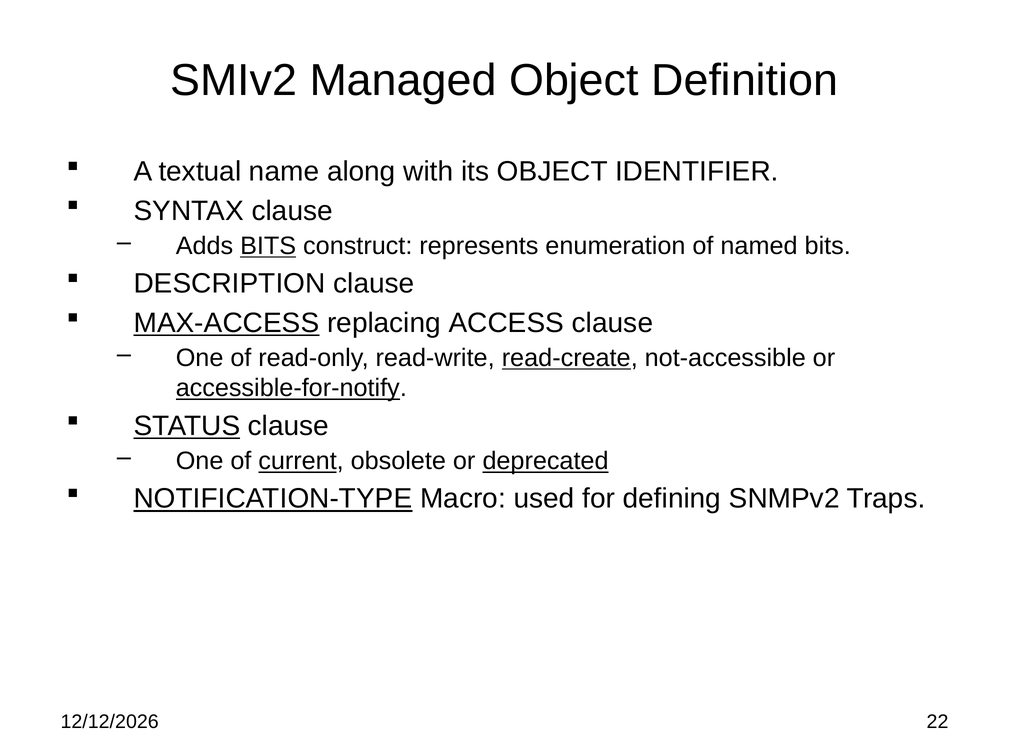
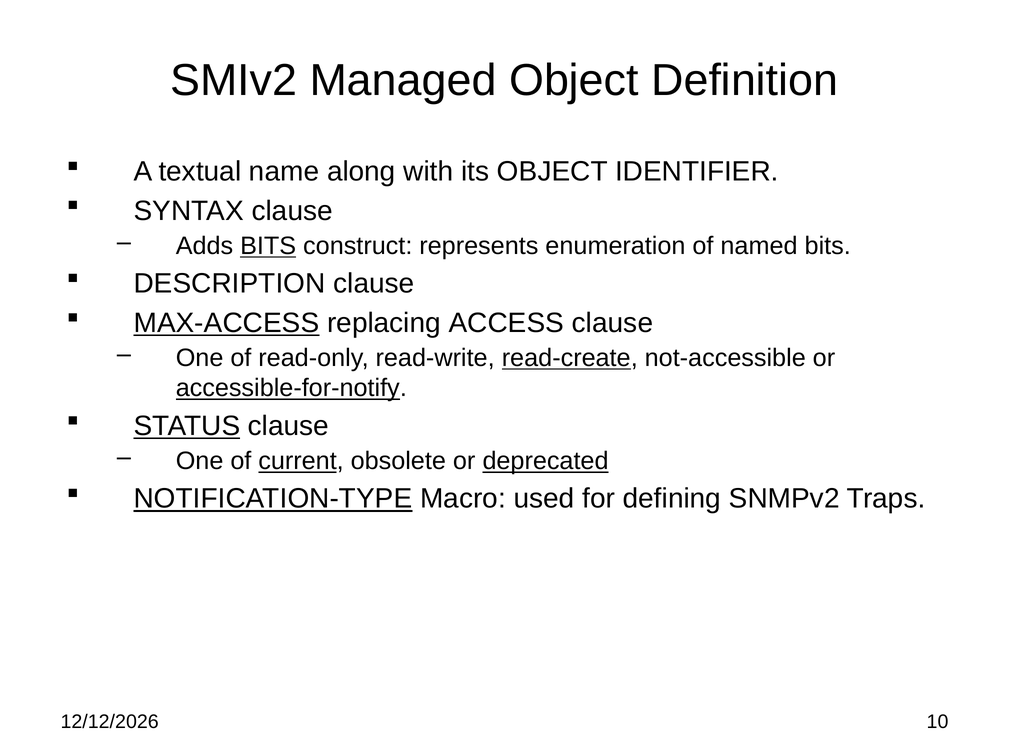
22: 22 -> 10
